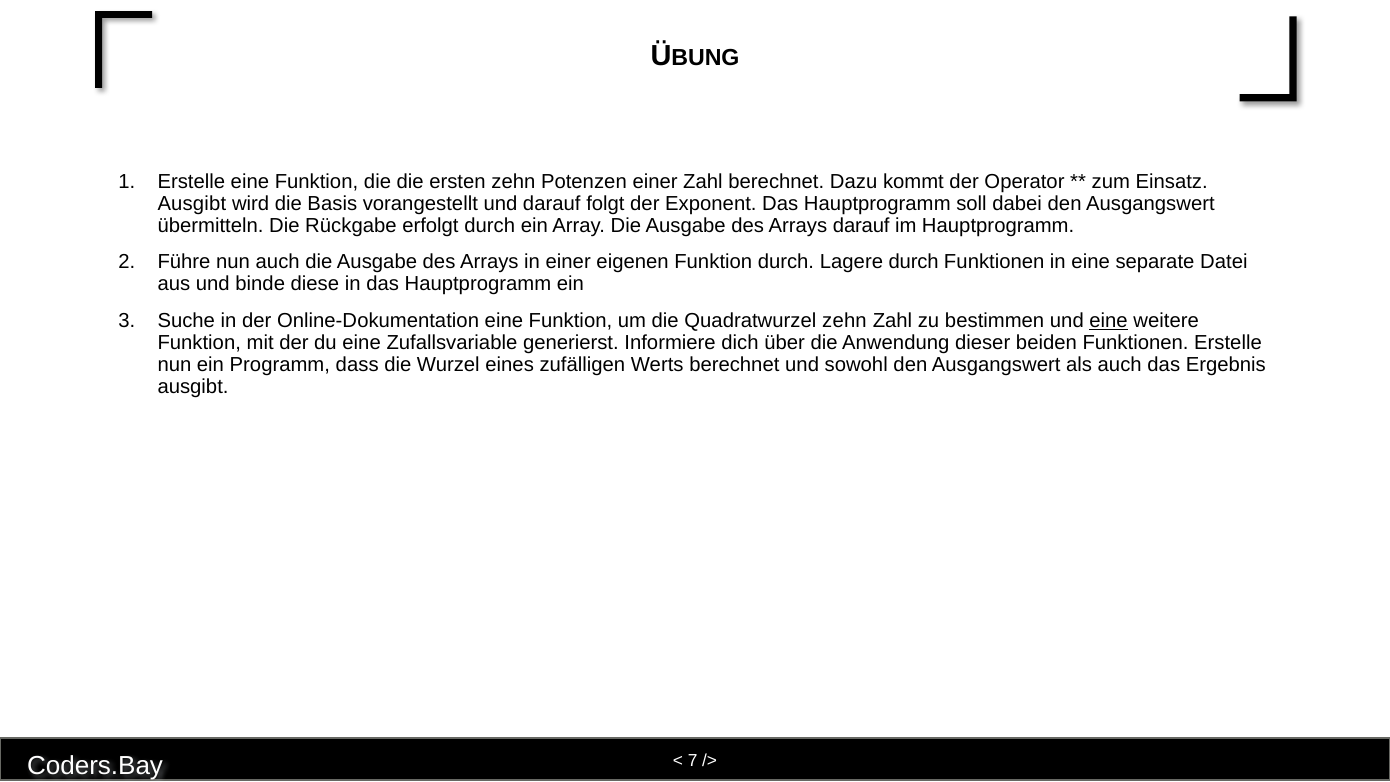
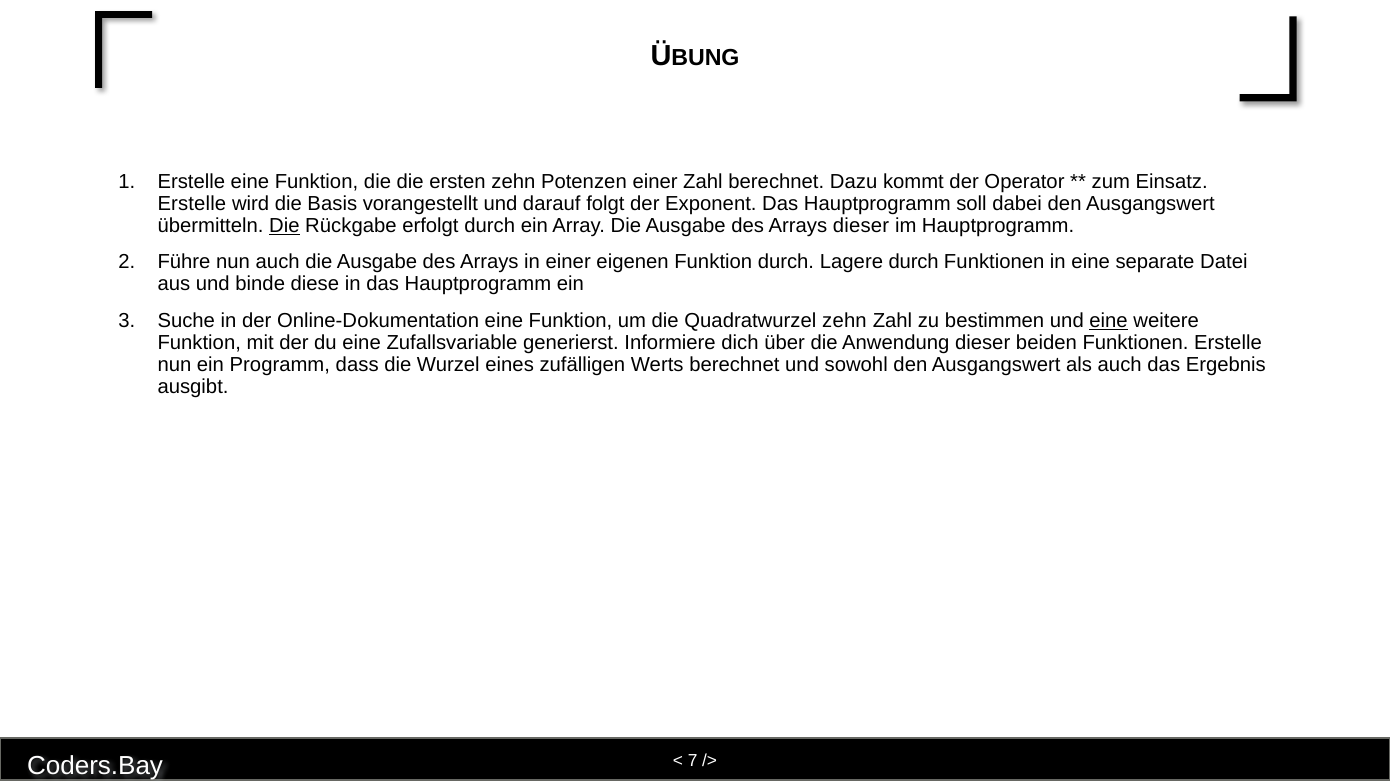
Ausgibt at (192, 204): Ausgibt -> Erstelle
Die at (284, 226) underline: none -> present
Arrays darauf: darauf -> dieser
